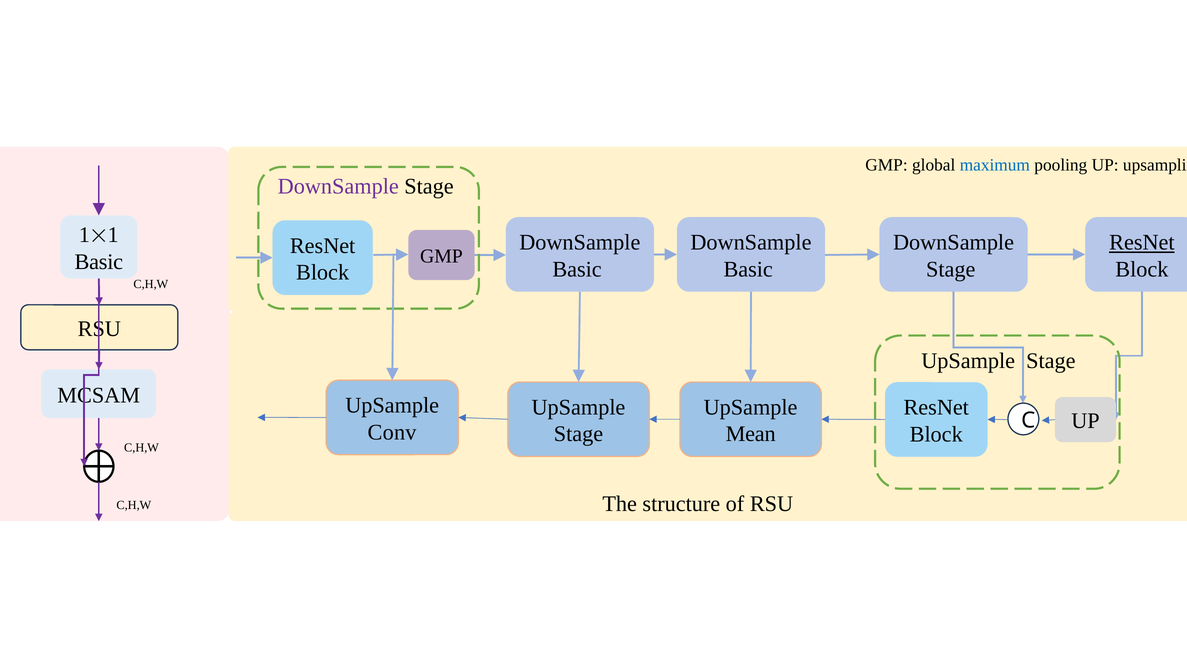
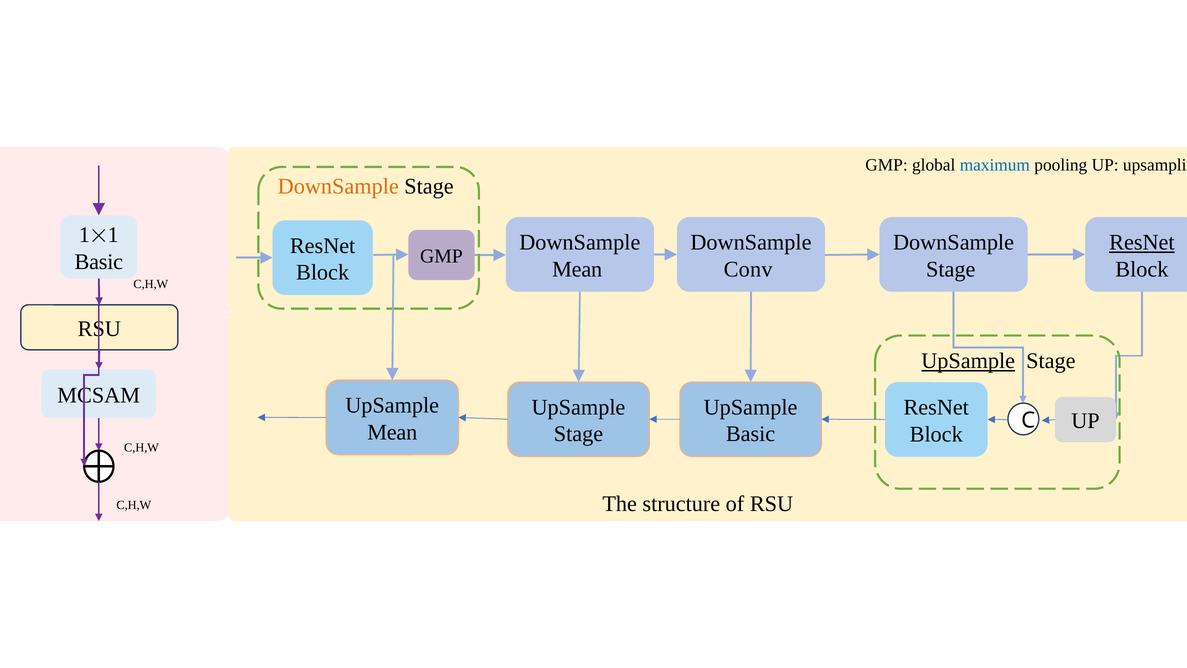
DownSample at (338, 186) colour: purple -> orange
Basic at (577, 269): Basic -> Mean
Basic at (748, 269): Basic -> Conv
UpSample at (968, 361) underline: none -> present
Conv at (392, 432): Conv -> Mean
Mean at (751, 434): Mean -> Basic
